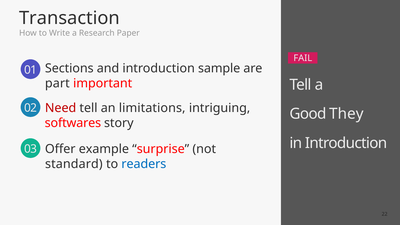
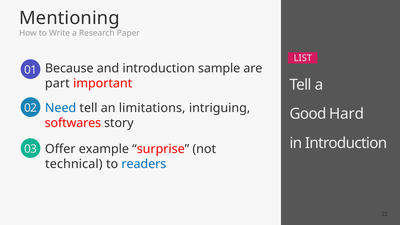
Transaction: Transaction -> Mentioning
FAIL: FAIL -> LIST
Sections: Sections -> Because
Need colour: red -> blue
They: They -> Hard
standard: standard -> technical
